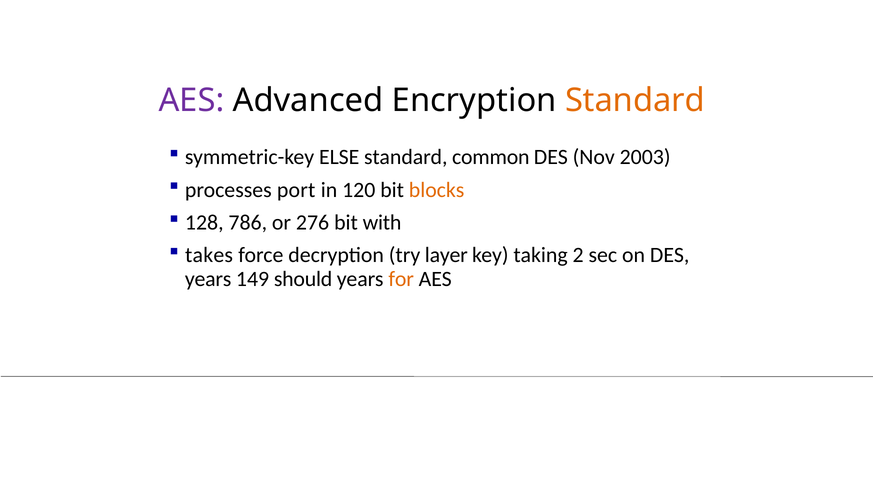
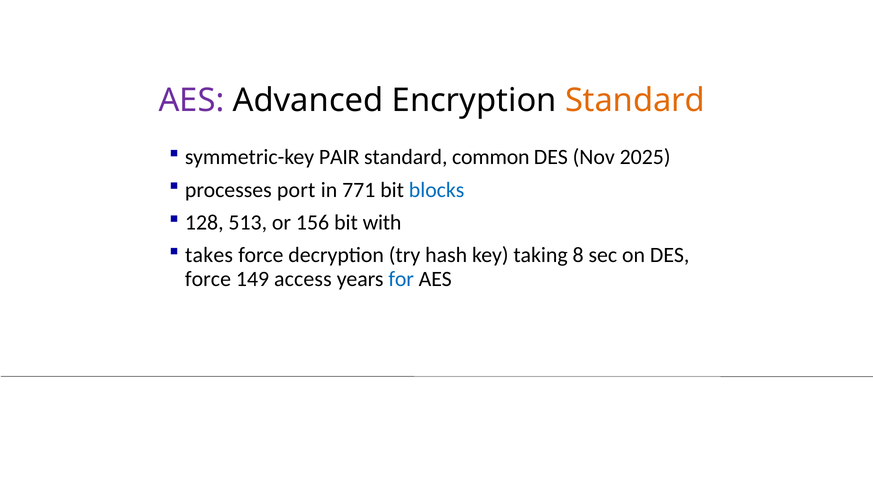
ELSE: ELSE -> PAIR
2003: 2003 -> 2025
120: 120 -> 771
blocks colour: orange -> blue
786: 786 -> 513
276: 276 -> 156
layer: layer -> hash
2: 2 -> 8
years at (208, 279): years -> force
should: should -> access
for colour: orange -> blue
